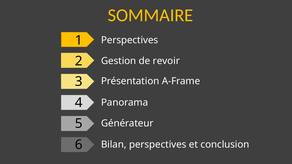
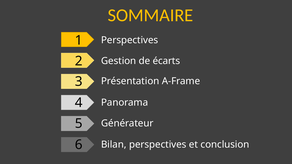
revoir: revoir -> écarts
